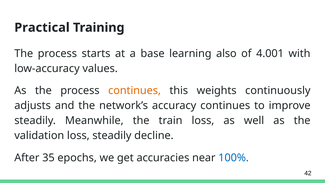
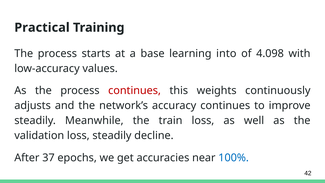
also: also -> into
4.001: 4.001 -> 4.098
continues at (135, 91) colour: orange -> red
35: 35 -> 37
